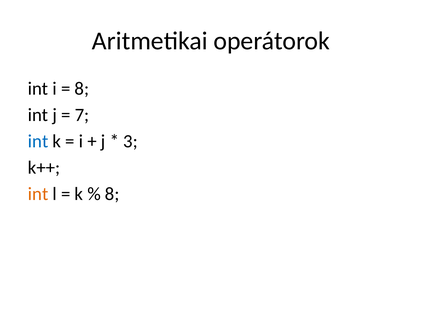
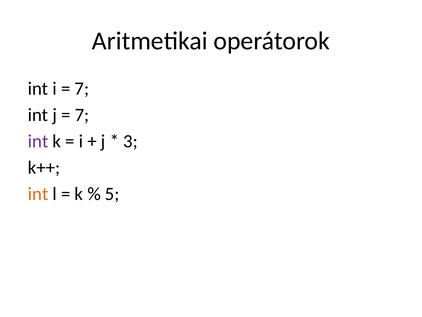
8 at (82, 89): 8 -> 7
int at (38, 141) colour: blue -> purple
8 at (112, 194): 8 -> 5
